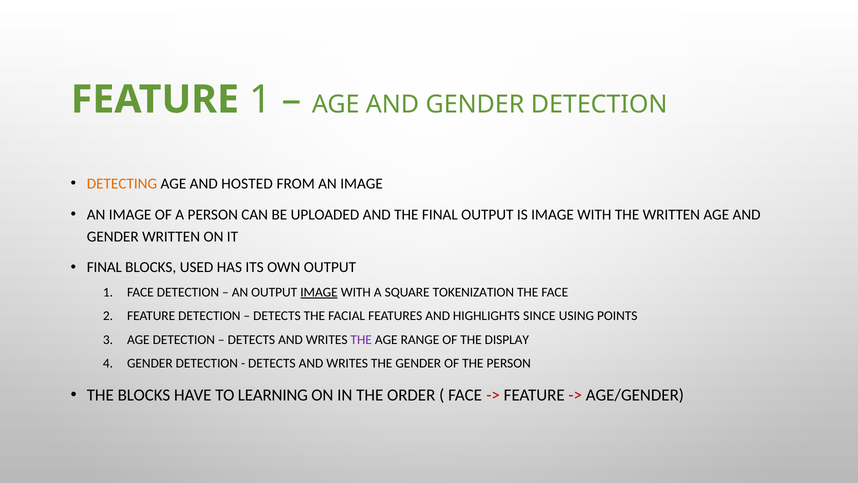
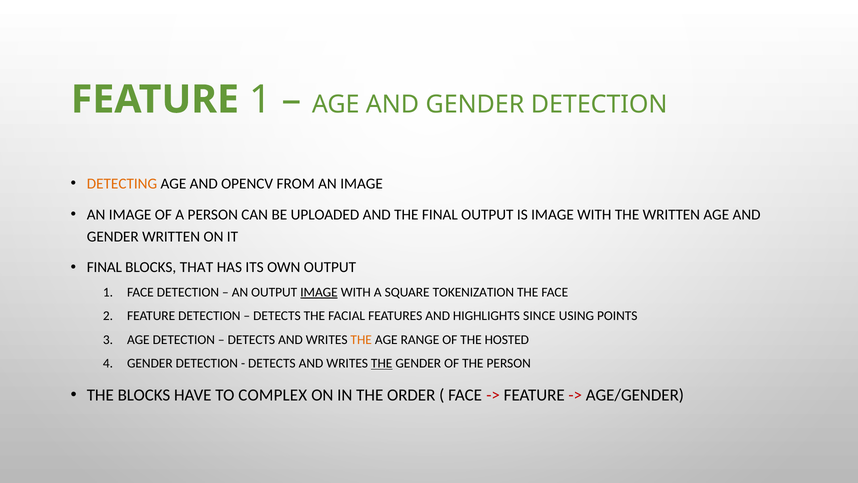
HOSTED: HOSTED -> OPENCV
USED: USED -> THAT
THE at (361, 339) colour: purple -> orange
DISPLAY: DISPLAY -> HOSTED
THE at (382, 363) underline: none -> present
LEARNING: LEARNING -> COMPLEX
